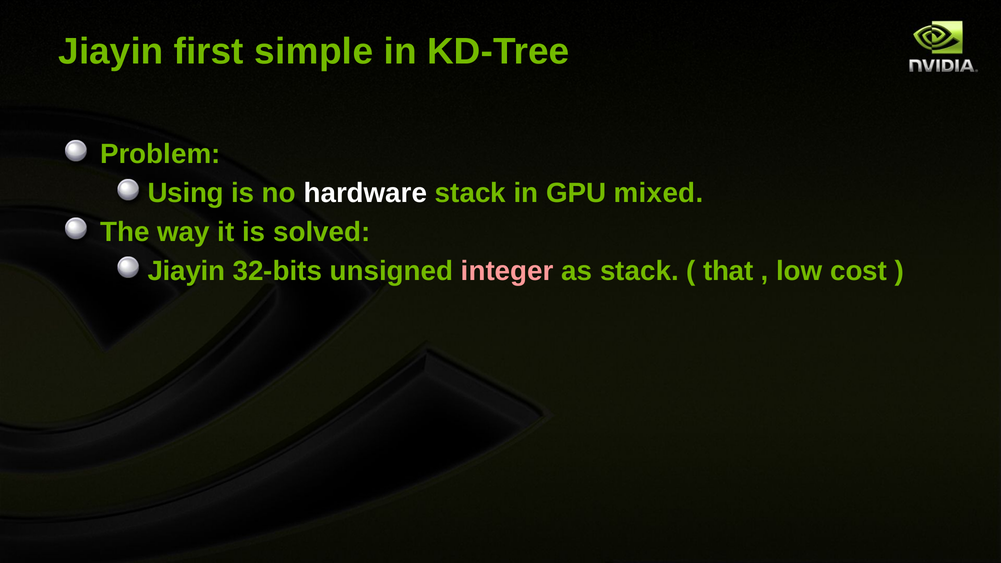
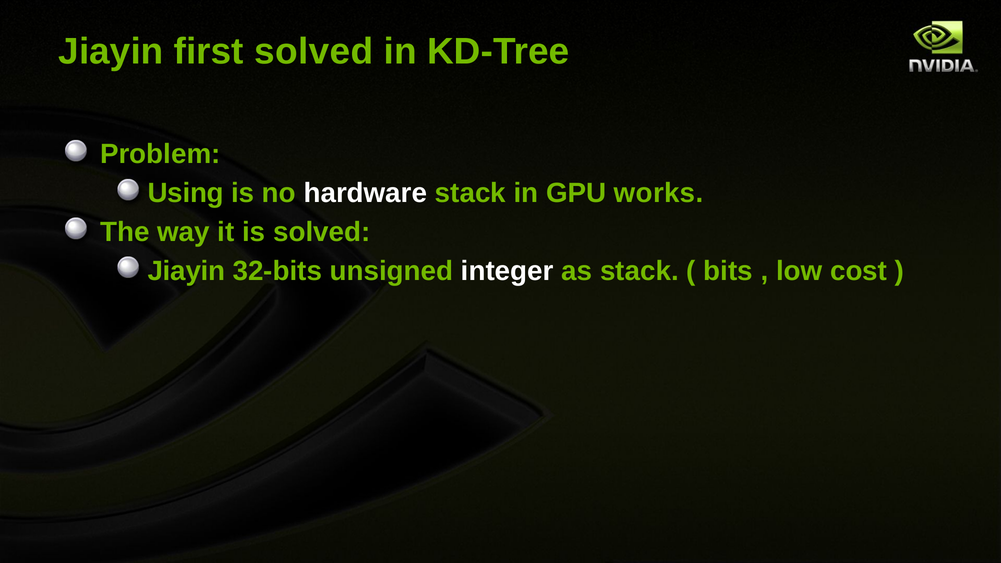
first simple: simple -> solved
mixed: mixed -> works
integer colour: pink -> white
that: that -> bits
